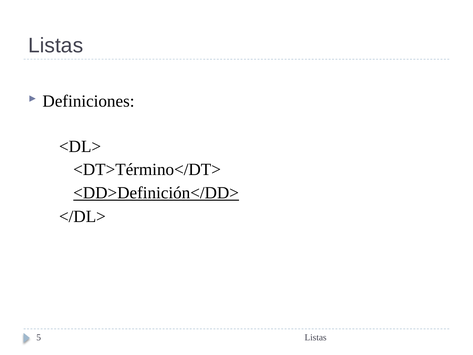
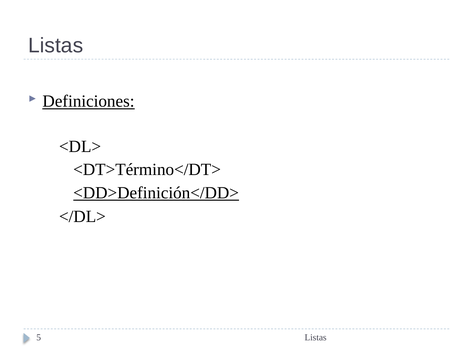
Definiciones underline: none -> present
